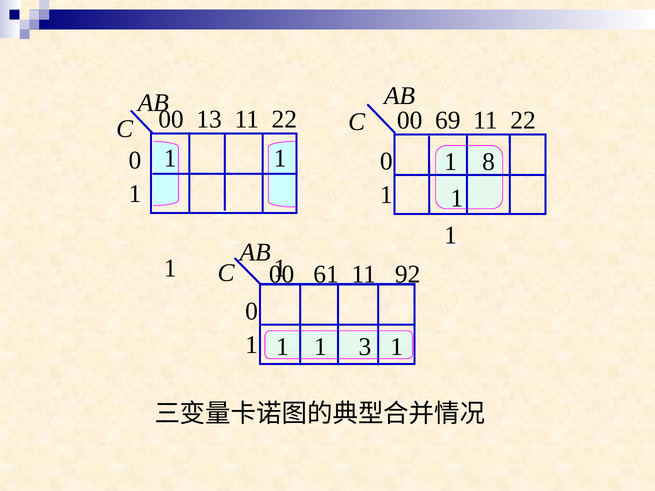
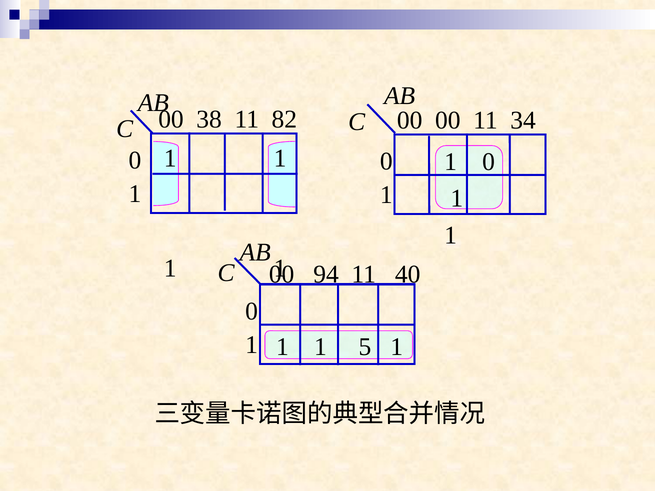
13: 13 -> 38
22 at (284, 119): 22 -> 82
00 69: 69 -> 00
22 at (523, 121): 22 -> 34
8 at (489, 162): 8 -> 0
61: 61 -> 94
92: 92 -> 40
3: 3 -> 5
